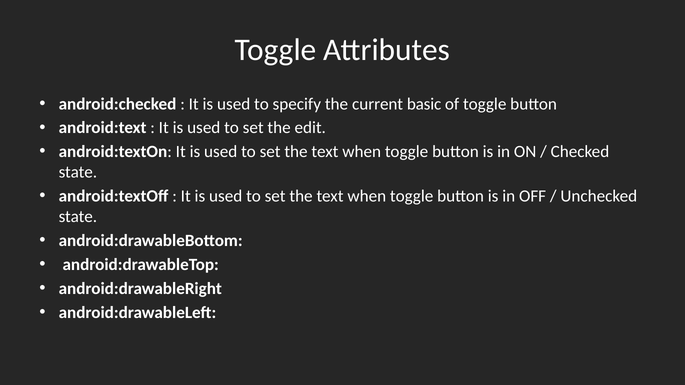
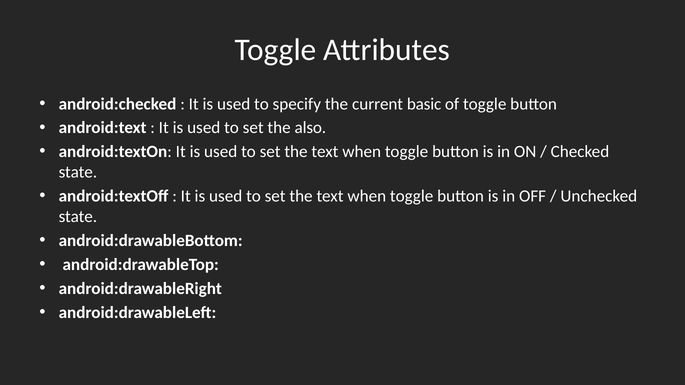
edit: edit -> also
